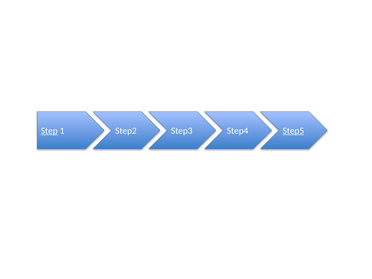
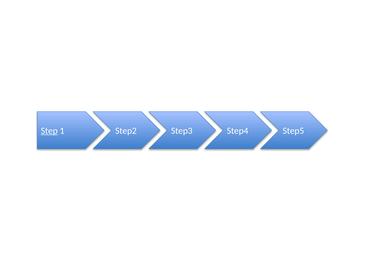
Step5 underline: present -> none
